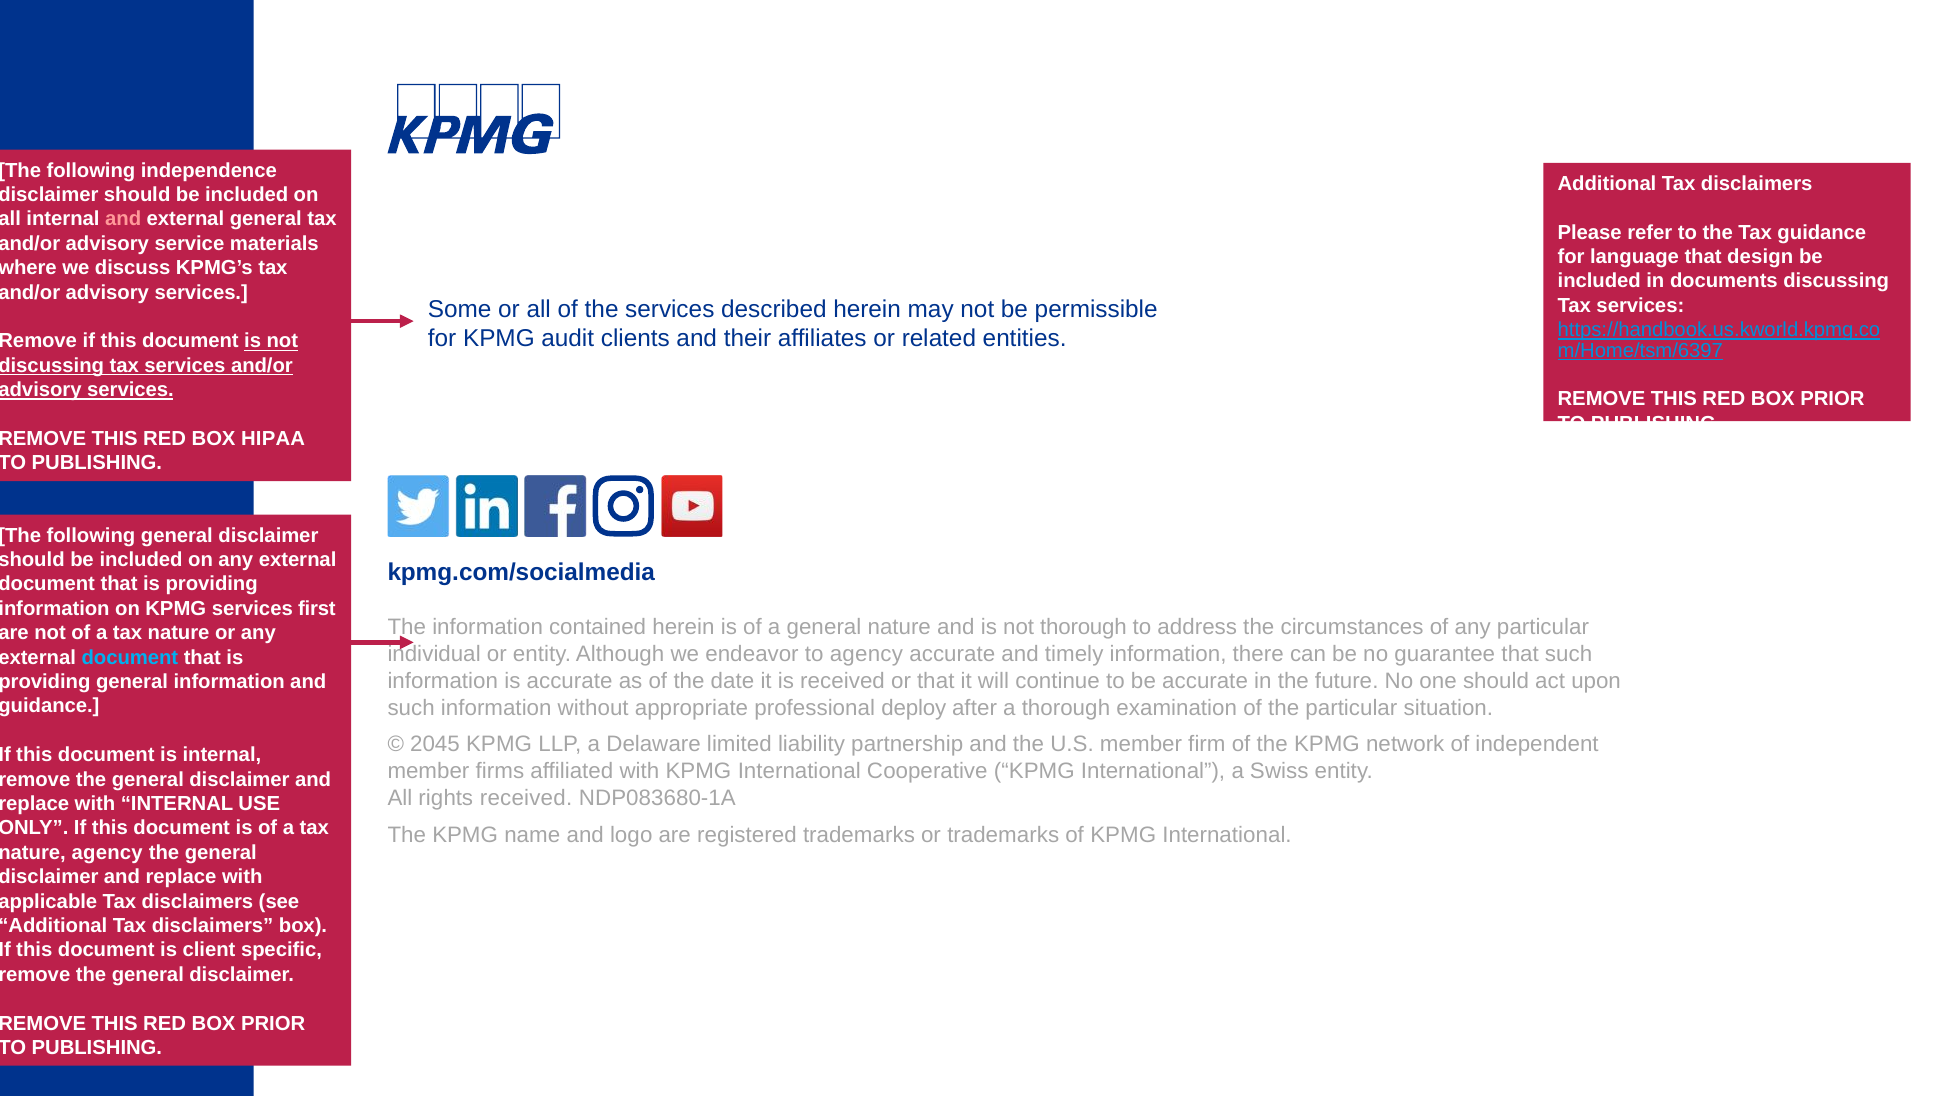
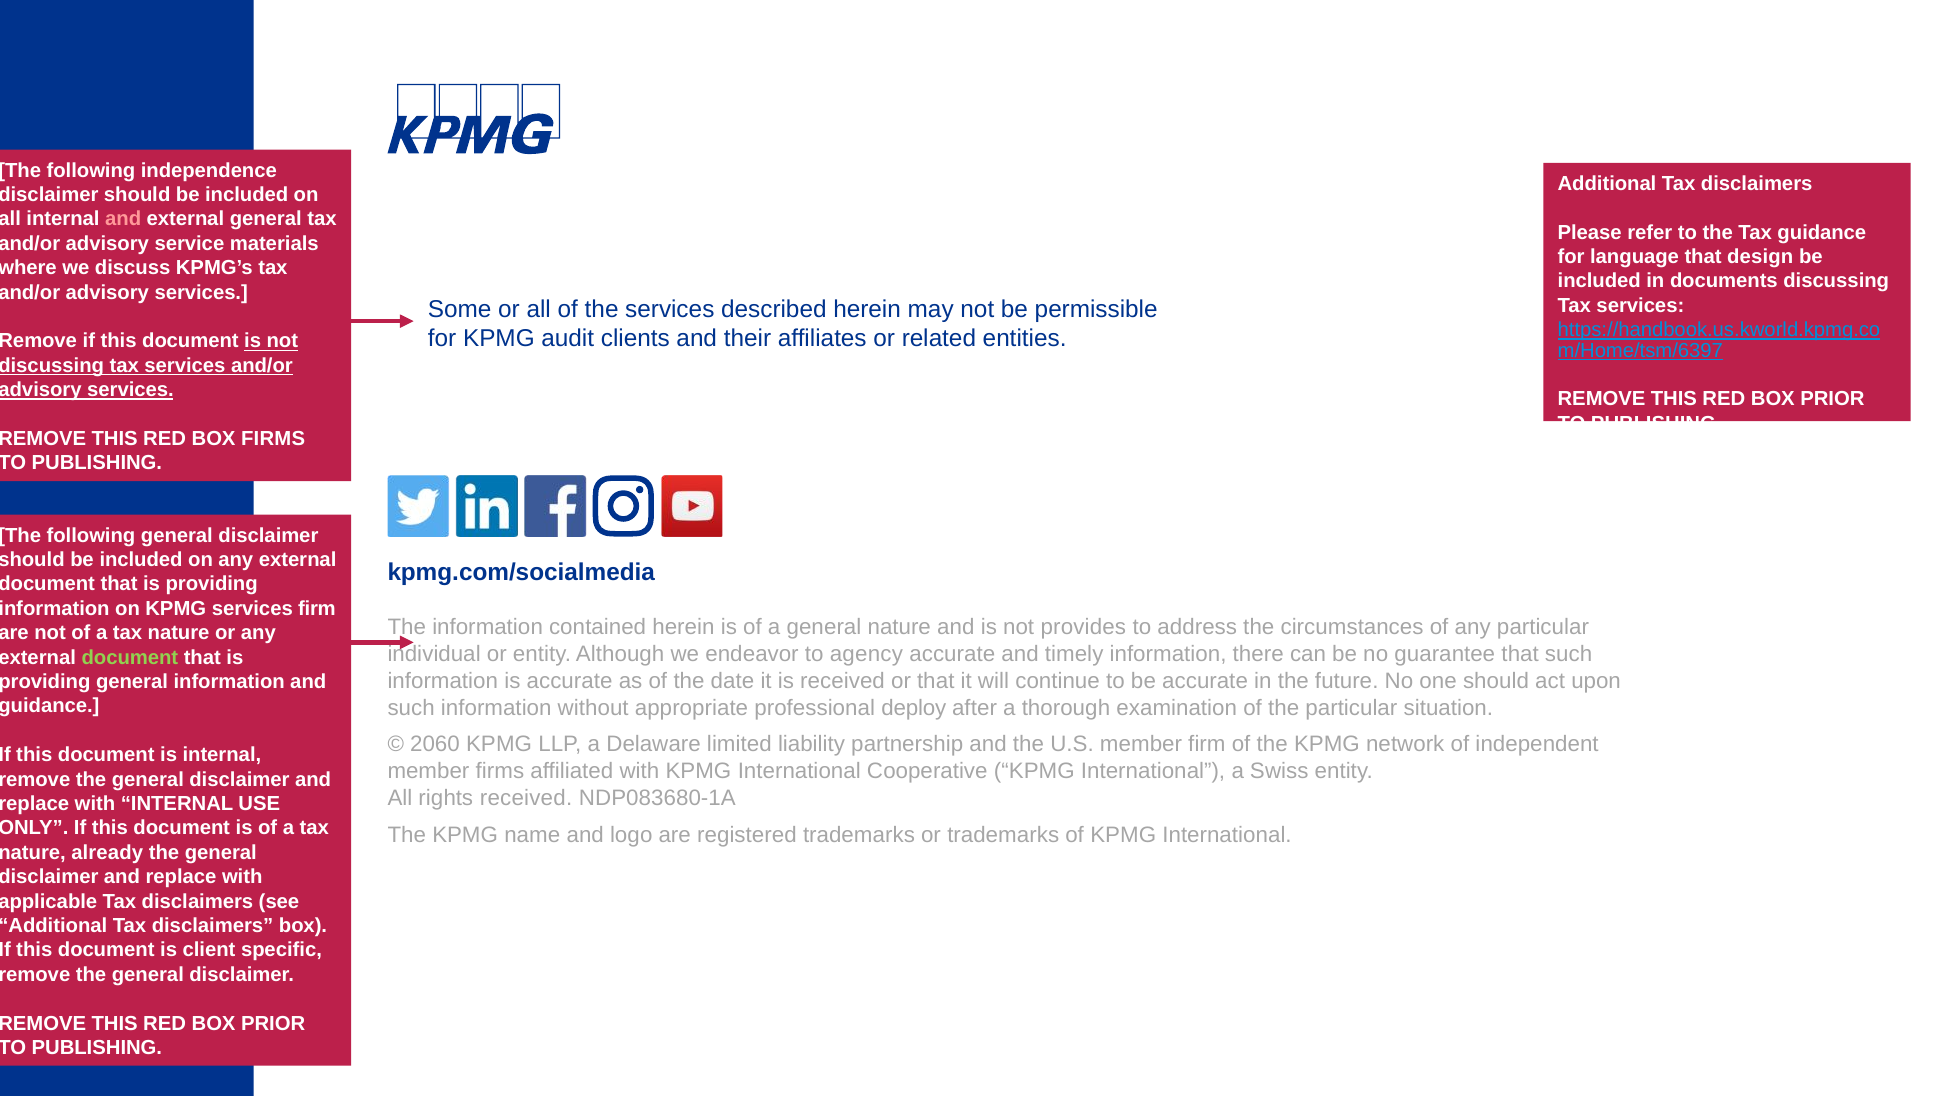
BOX HIPAA: HIPAA -> FIRMS
services first: first -> firm
not thorough: thorough -> provides
document at (130, 658) colour: light blue -> light green
2045: 2045 -> 2060
nature agency: agency -> already
